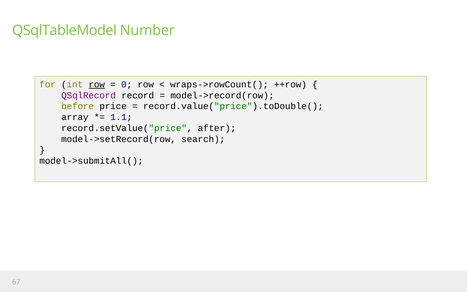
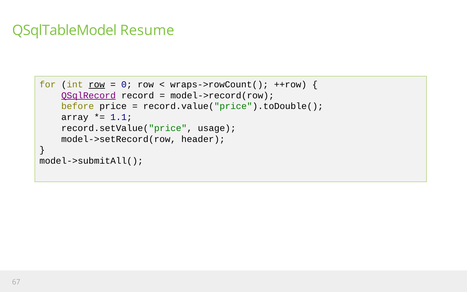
Number: Number -> Resume
QSqlRecord underline: none -> present
after: after -> usage
search: search -> header
